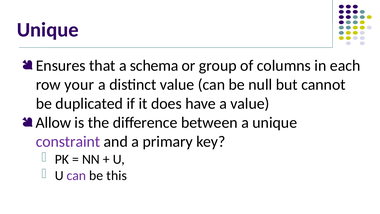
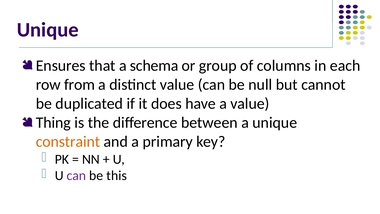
your: your -> from
Allow: Allow -> Thing
constraint colour: purple -> orange
